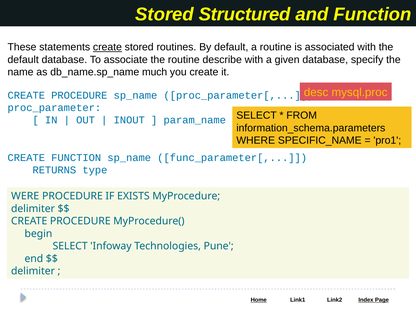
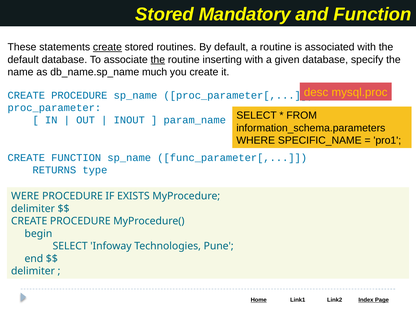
Structured: Structured -> Mandatory
the at (158, 60) underline: none -> present
describe: describe -> inserting
